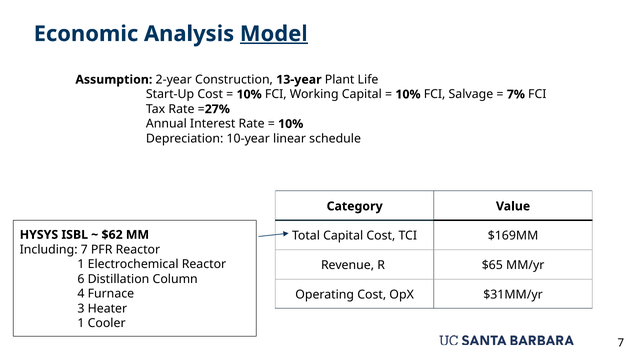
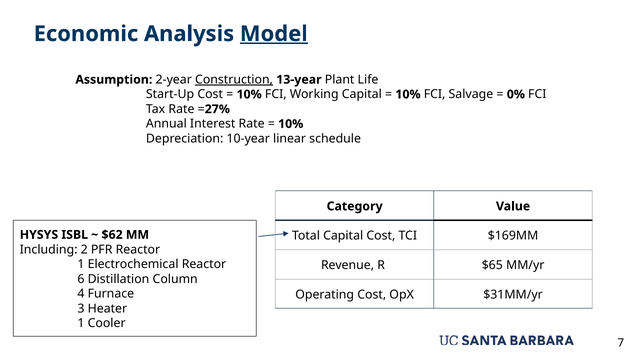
Construction underline: none -> present
7%: 7% -> 0%
Including 7: 7 -> 2
